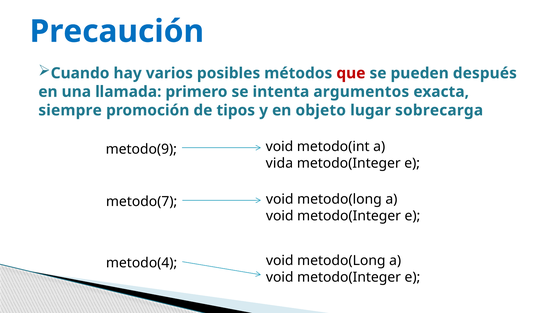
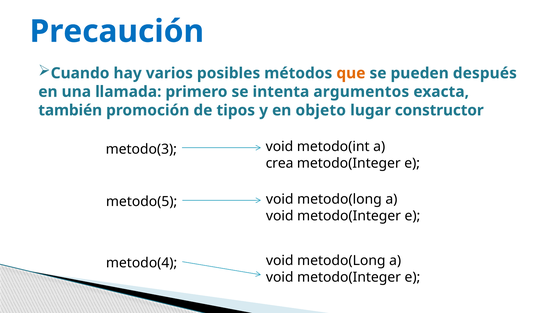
que colour: red -> orange
siempre: siempre -> también
sobrecarga: sobrecarga -> constructor
metodo(9: metodo(9 -> metodo(3
vida: vida -> crea
metodo(7: metodo(7 -> metodo(5
